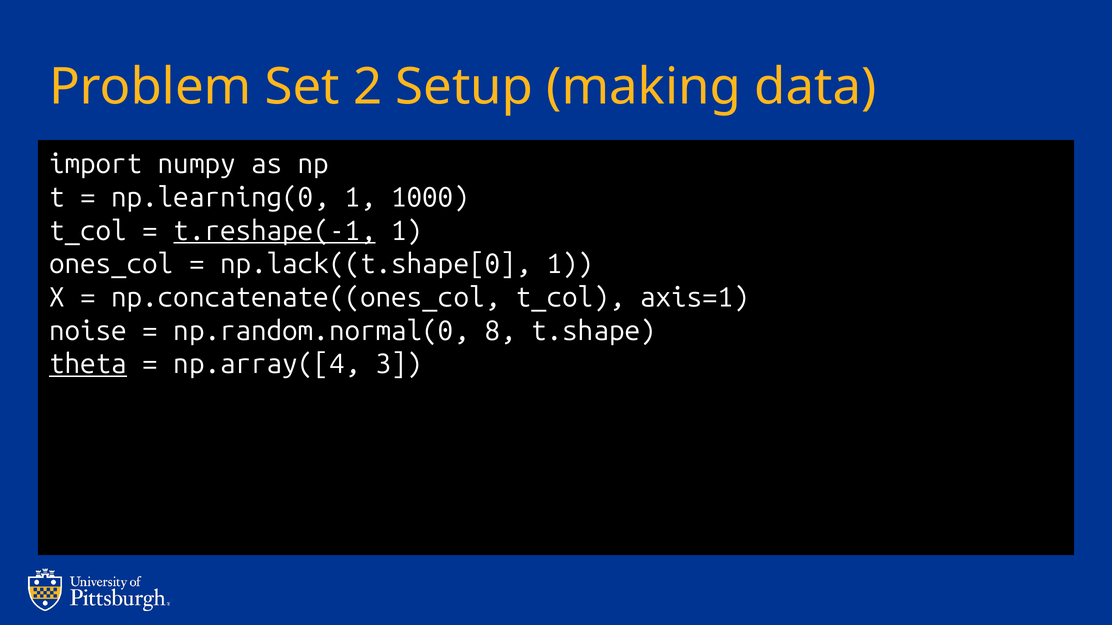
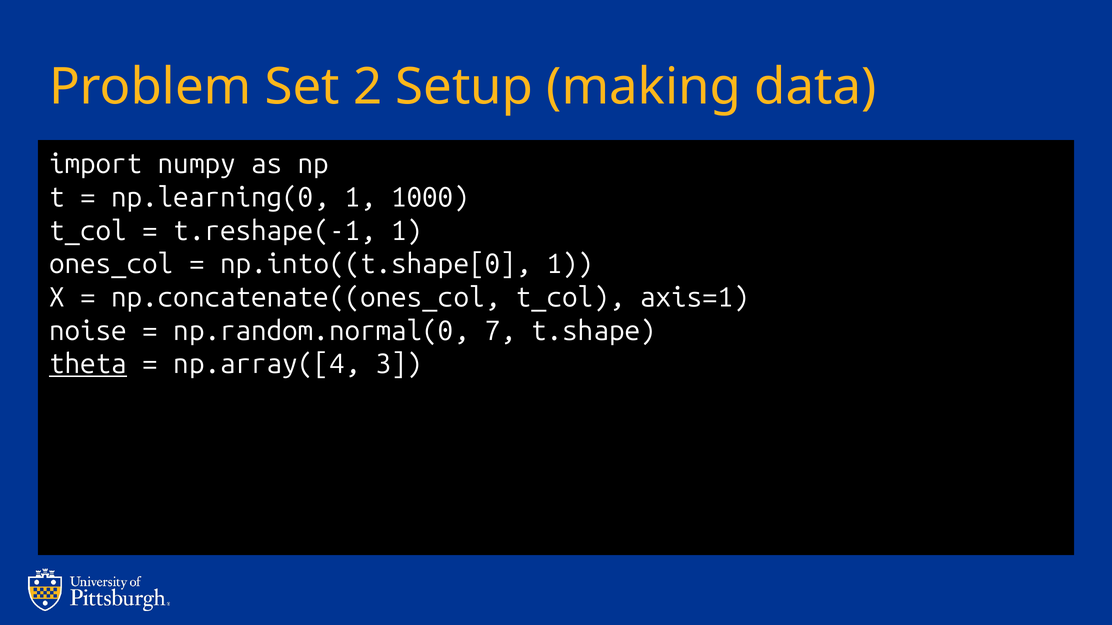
t.reshape(-1 underline: present -> none
np.lack((t.shape[0: np.lack((t.shape[0 -> np.into((t.shape[0
8: 8 -> 7
